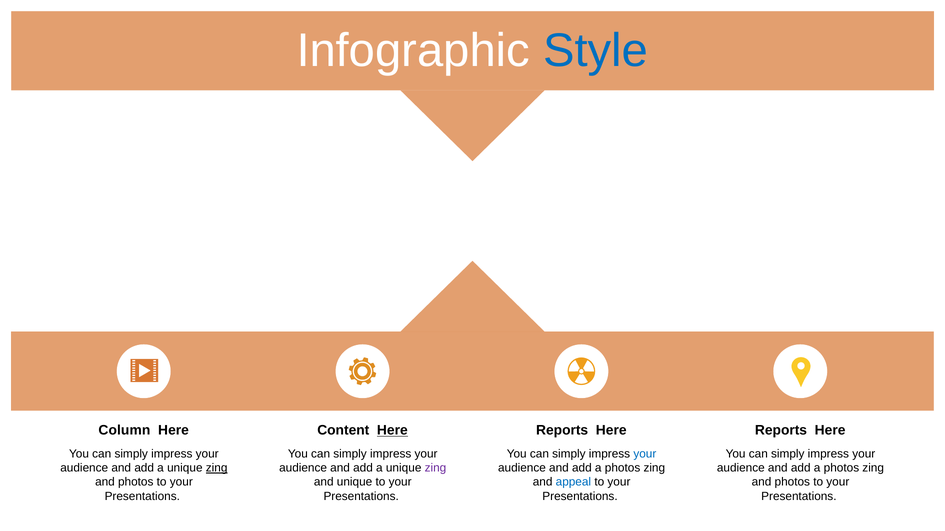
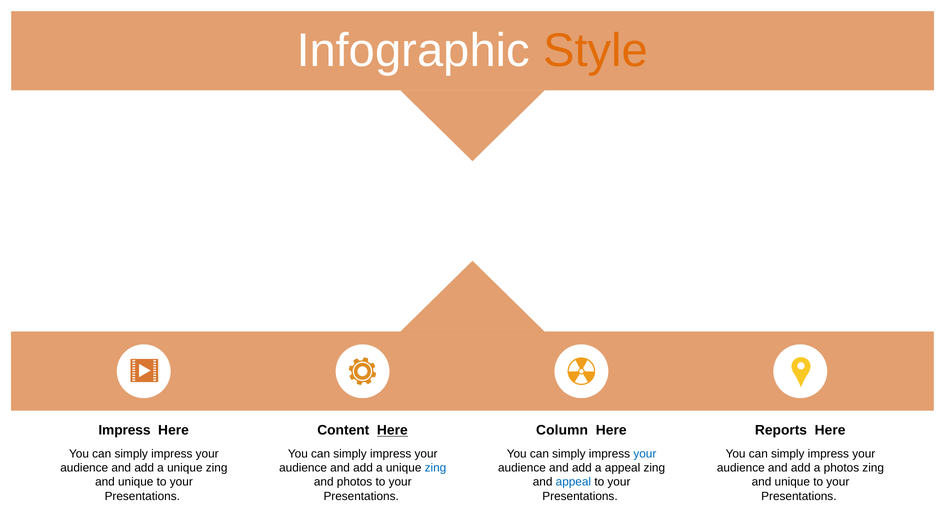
Style colour: blue -> orange
Column at (124, 431): Column -> Impress
Reports at (562, 431): Reports -> Column
zing at (217, 468) underline: present -> none
zing at (435, 468) colour: purple -> blue
photos at (623, 468): photos -> appeal
photos at (136, 483): photos -> unique
and unique: unique -> photos
photos at (792, 483): photos -> unique
